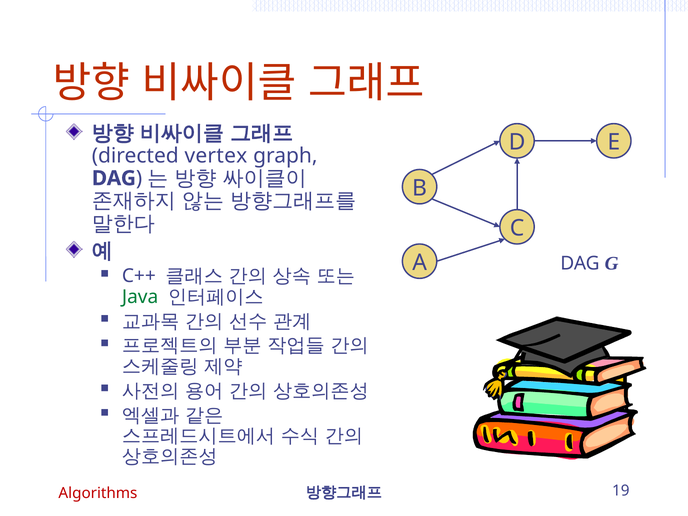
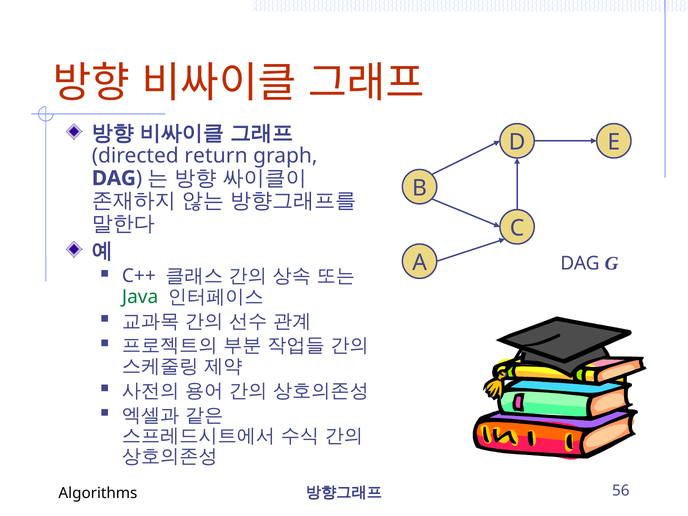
vertex: vertex -> return
19: 19 -> 56
Algorithms colour: red -> black
